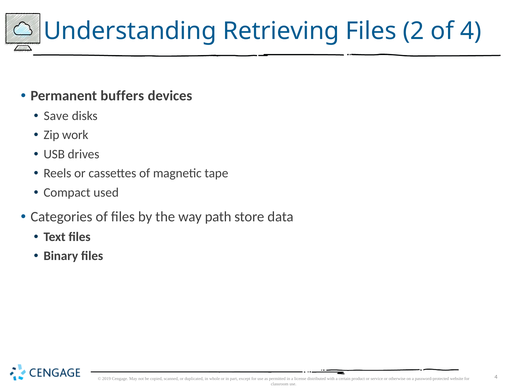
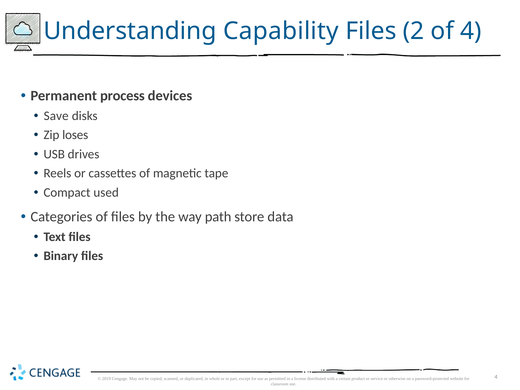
Retrieving: Retrieving -> Capability
buffers: buffers -> process
work: work -> loses
